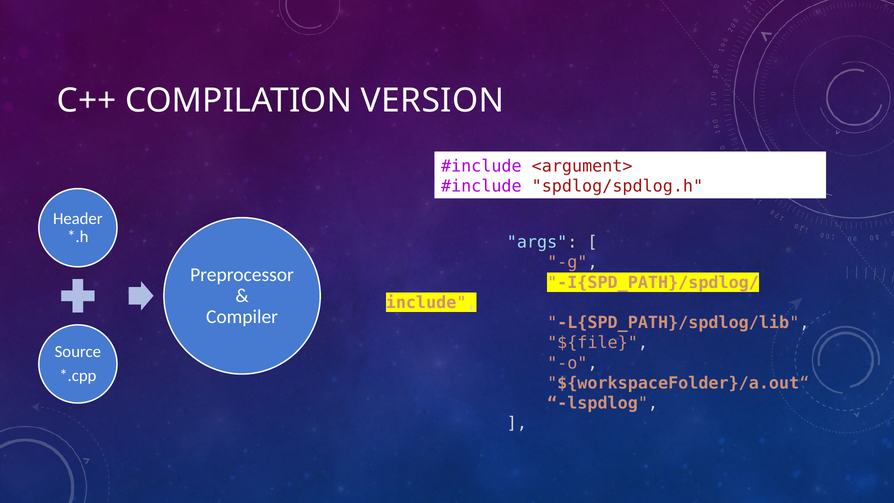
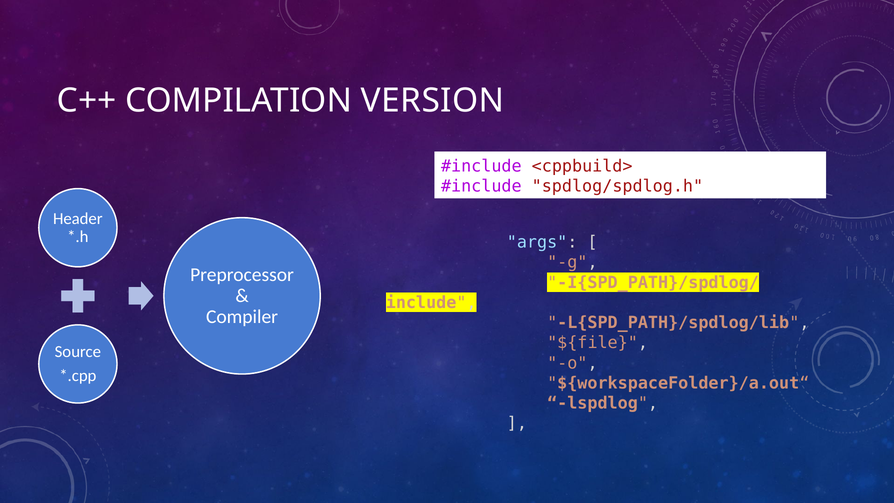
<argument>: <argument> -> <cppbuild>
